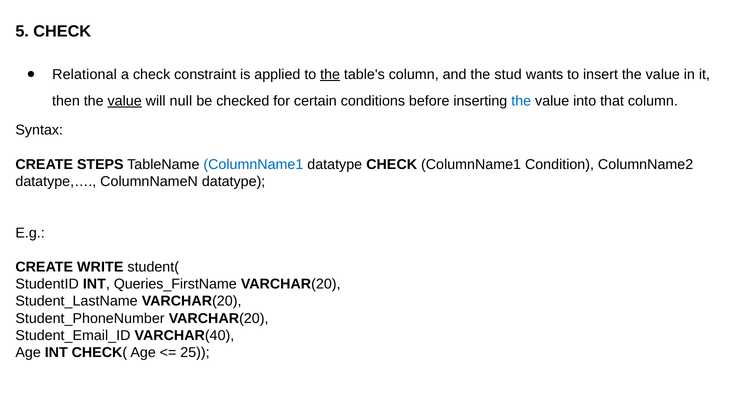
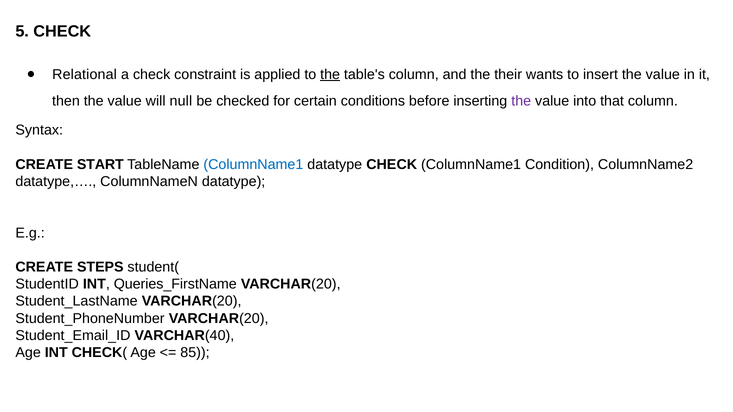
stud: stud -> their
value at (125, 101) underline: present -> none
the at (521, 101) colour: blue -> purple
STEPS: STEPS -> START
WRITE: WRITE -> STEPS
25: 25 -> 85
